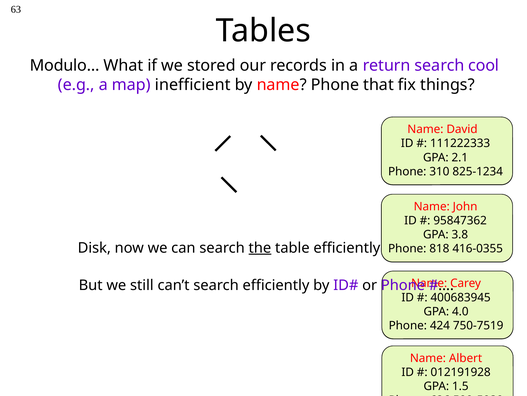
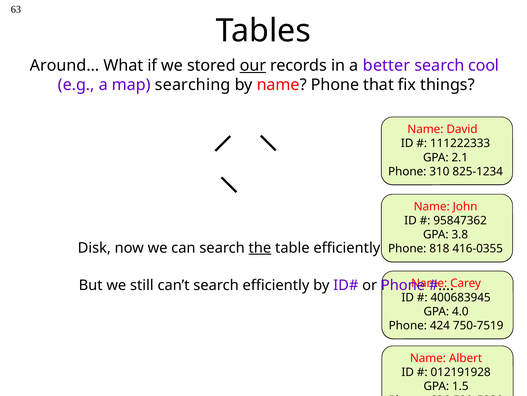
Modulo…: Modulo… -> Around…
our underline: none -> present
return: return -> better
inefficient: inefficient -> searching
